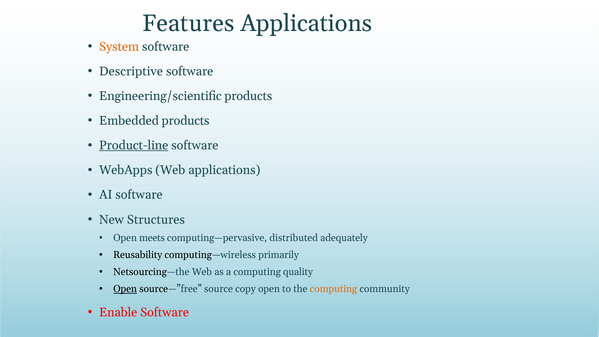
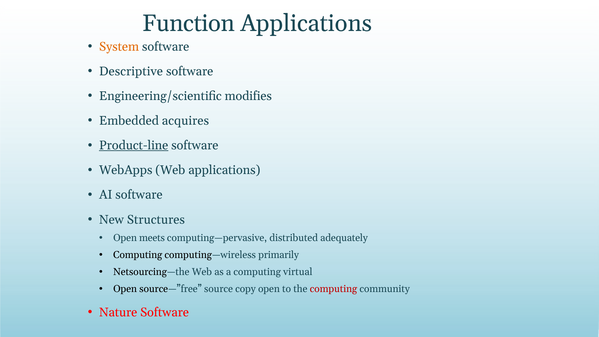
Features: Features -> Function
Engineering/scientific products: products -> modifies
Embedded products: products -> acquires
Reusability at (138, 255): Reusability -> Computing
quality: quality -> virtual
Open at (125, 289) underline: present -> none
computing at (333, 289) colour: orange -> red
Enable: Enable -> Nature
